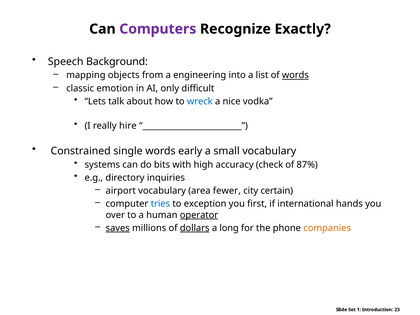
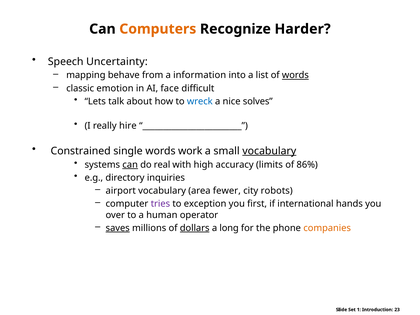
Computers colour: purple -> orange
Exactly: Exactly -> Harder
Background: Background -> Uncertainty
objects: objects -> behave
engineering: engineering -> information
only: only -> face
vodka: vodka -> solves
early: early -> work
vocabulary at (269, 151) underline: none -> present
can at (130, 165) underline: none -> present
bits: bits -> real
check: check -> limits
87%: 87% -> 86%
certain: certain -> robots
tries colour: blue -> purple
operator underline: present -> none
